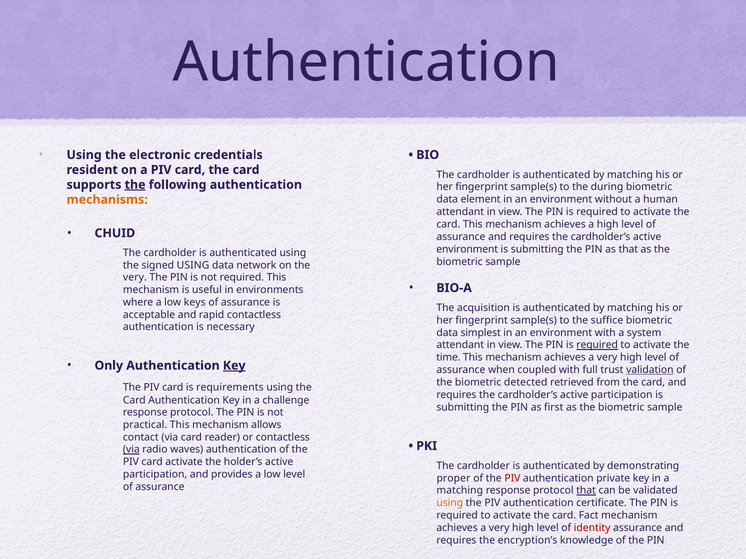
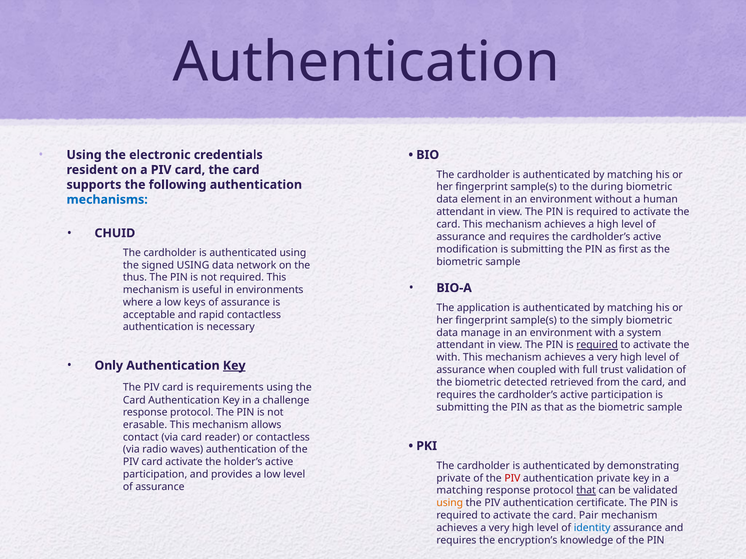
the at (135, 185) underline: present -> none
mechanisms colour: orange -> blue
environment at (467, 250): environment -> modification
as that: that -> first
very at (135, 278): very -> thus
acquisition: acquisition -> application
suffice: suffice -> simply
simplest: simplest -> manage
time at (448, 358): time -> with
validation underline: present -> none
as first: first -> that
practical: practical -> erasable
via at (131, 450) underline: present -> none
proper at (453, 479): proper -> private
Fact: Fact -> Pair
identity colour: red -> blue
